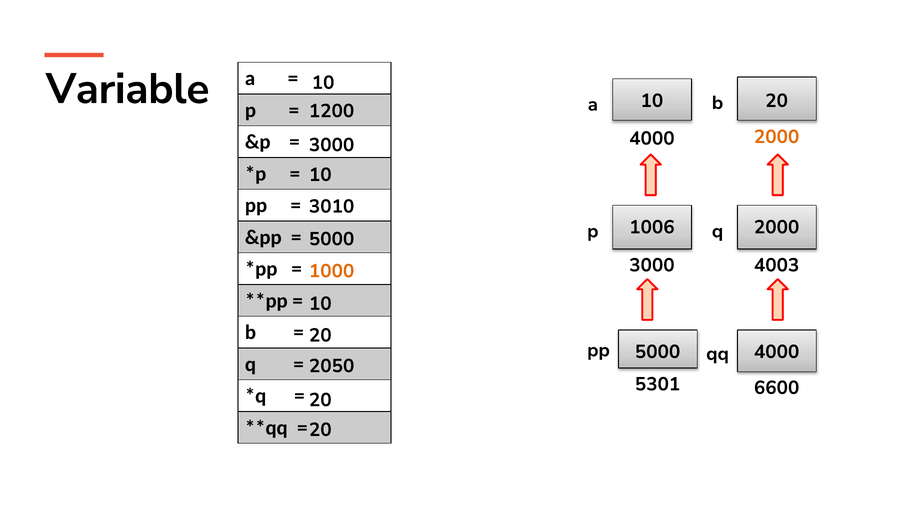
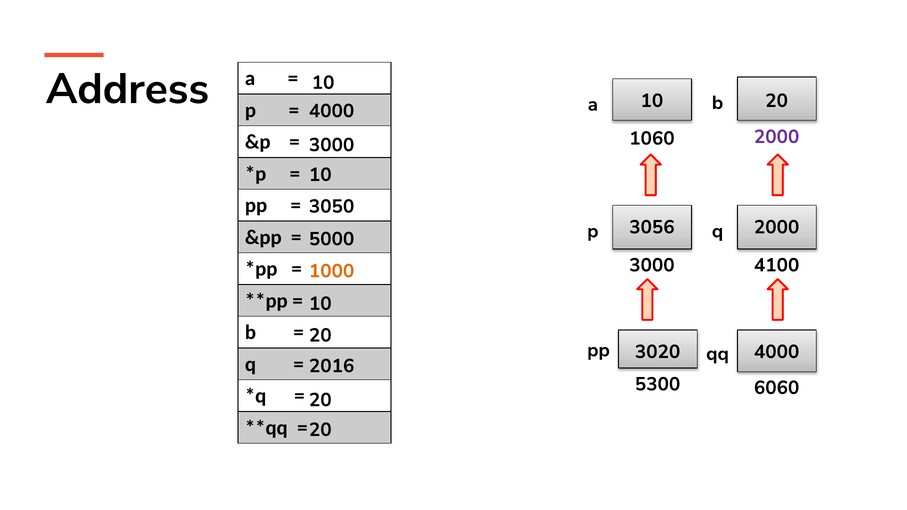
Variable: Variable -> Address
1200 at (332, 111): 1200 -> 4000
2000 at (777, 137) colour: orange -> purple
4000 at (652, 138): 4000 -> 1060
3010: 3010 -> 3050
1006: 1006 -> 3056
4003: 4003 -> 4100
pp 5000: 5000 -> 3020
2050: 2050 -> 2016
5301: 5301 -> 5300
6600: 6600 -> 6060
